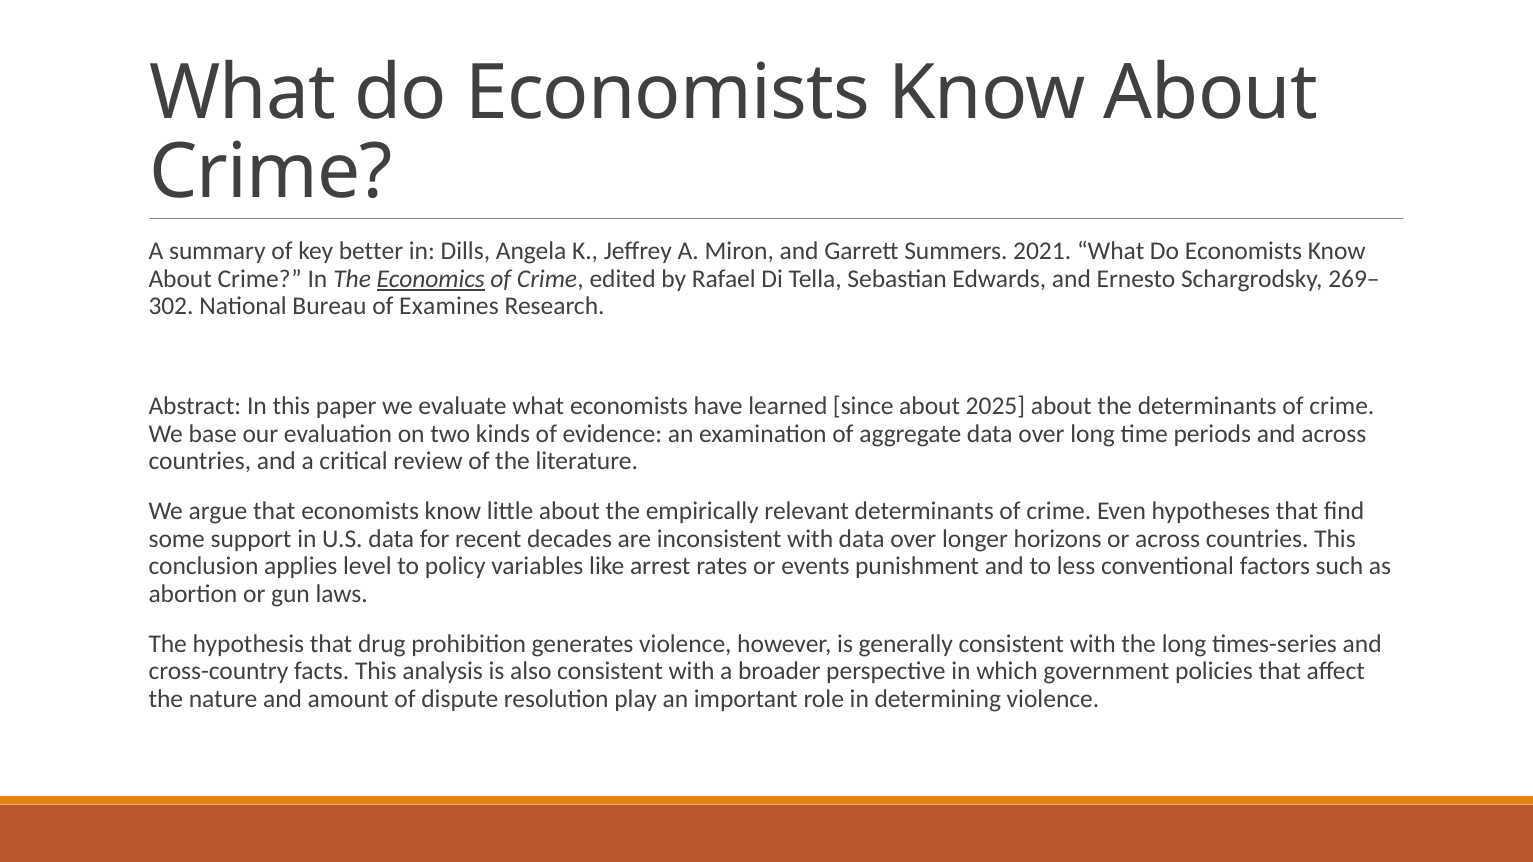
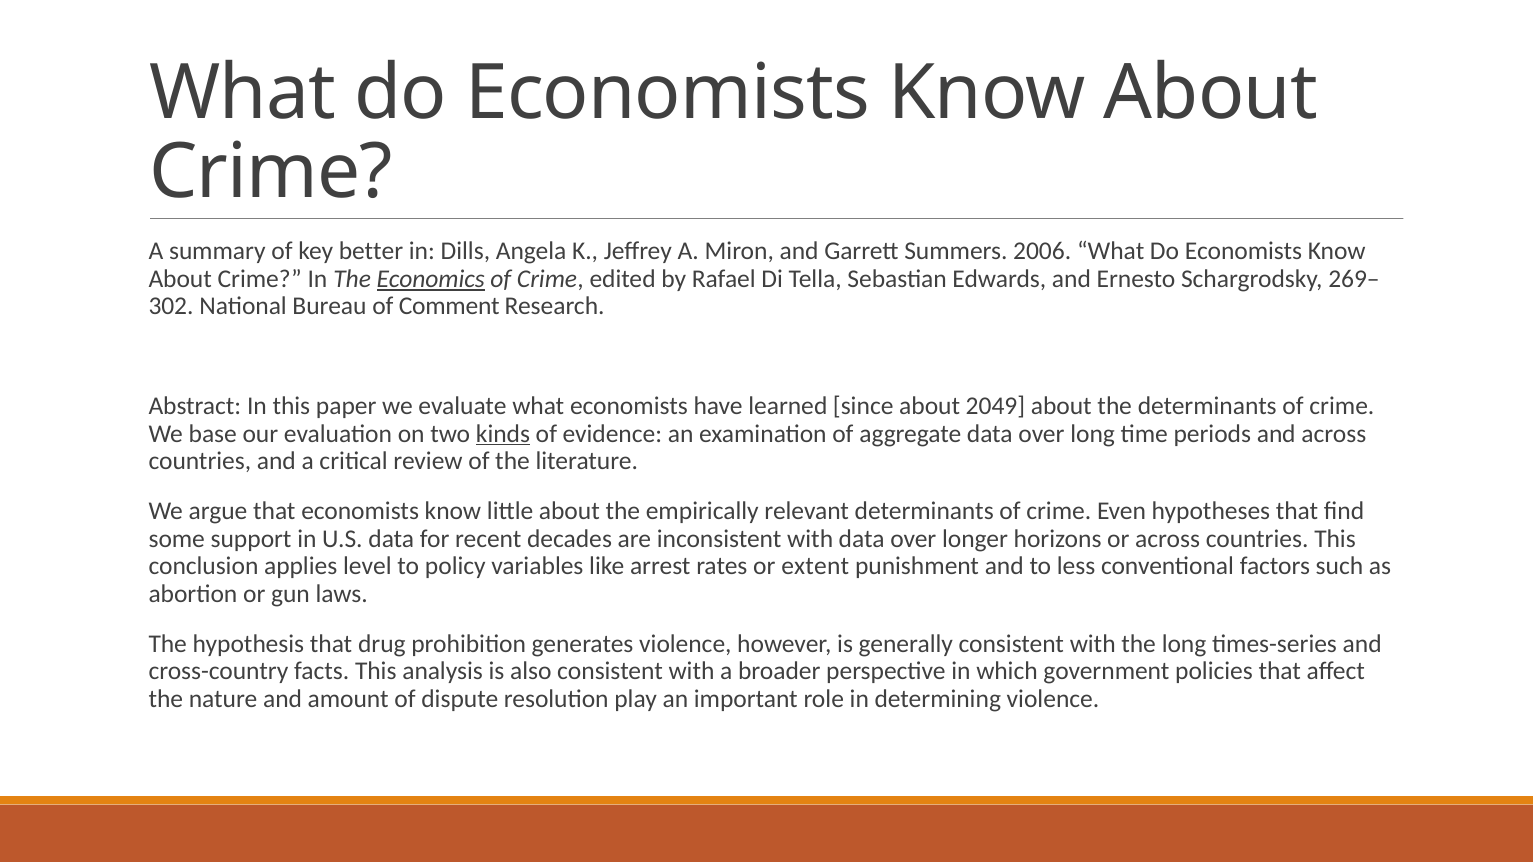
2021: 2021 -> 2006
Examines: Examines -> Comment
2025: 2025 -> 2049
kinds underline: none -> present
events: events -> extent
